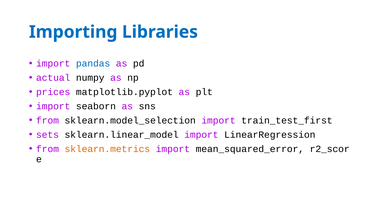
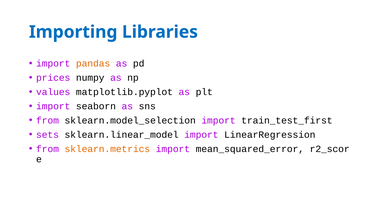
pandas colour: blue -> orange
actual: actual -> prices
prices: prices -> values
